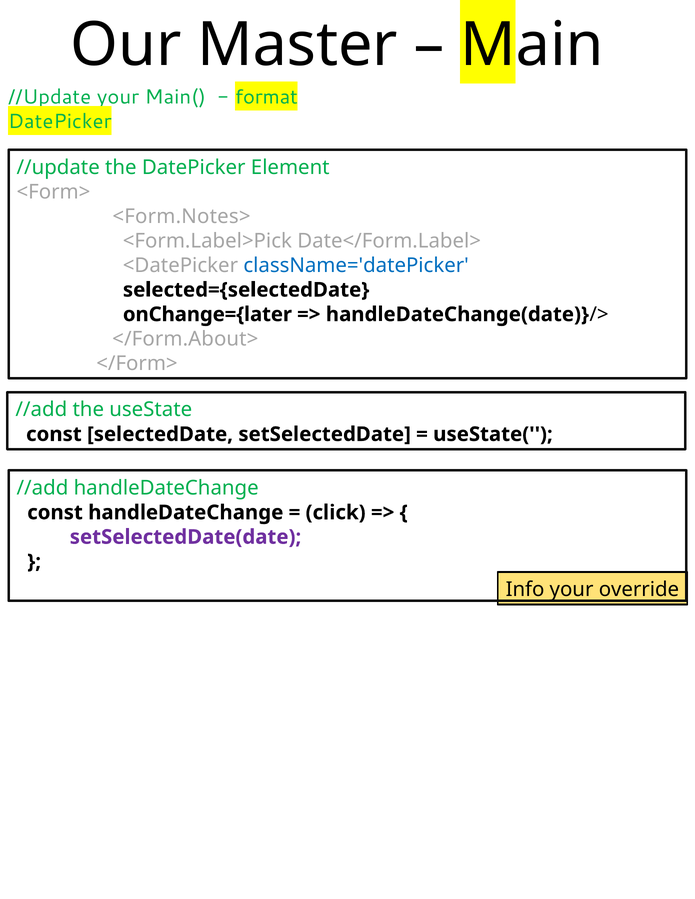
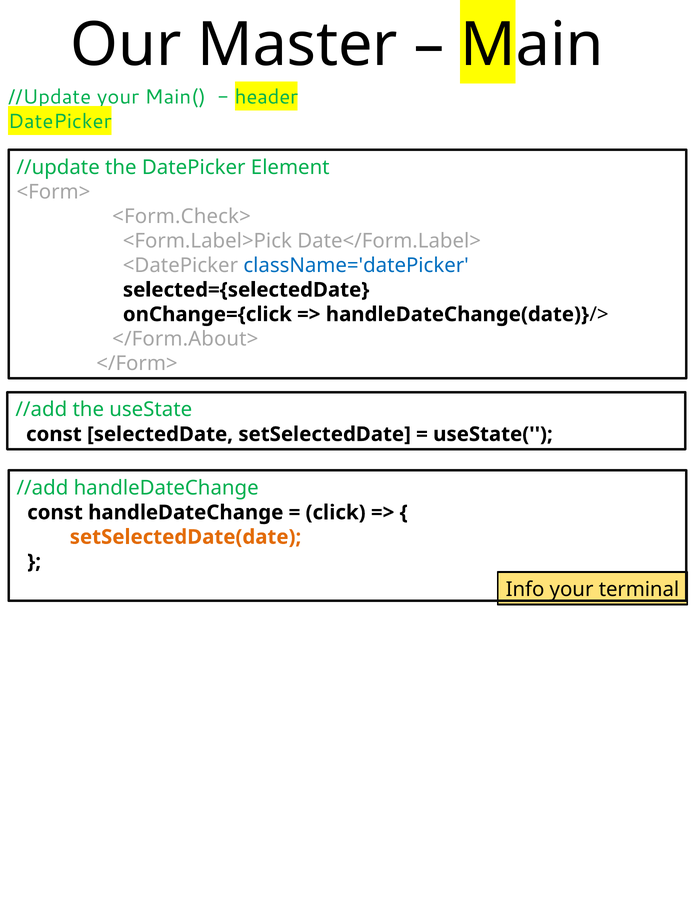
format: format -> header
<Form.Notes>: <Form.Notes> -> <Form.Check>
onChange={later: onChange={later -> onChange={click
setSelectedDate(date colour: purple -> orange
override: override -> terminal
